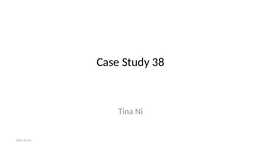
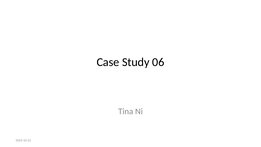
38: 38 -> 06
